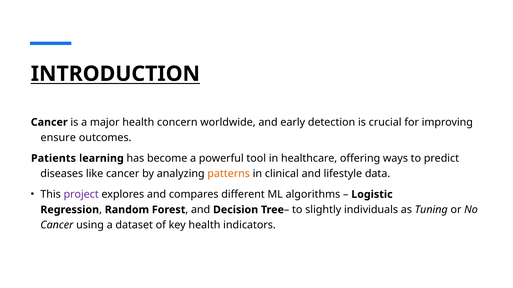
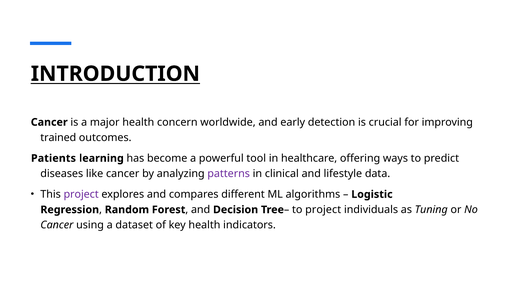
ensure: ensure -> trained
patterns colour: orange -> purple
to slightly: slightly -> project
